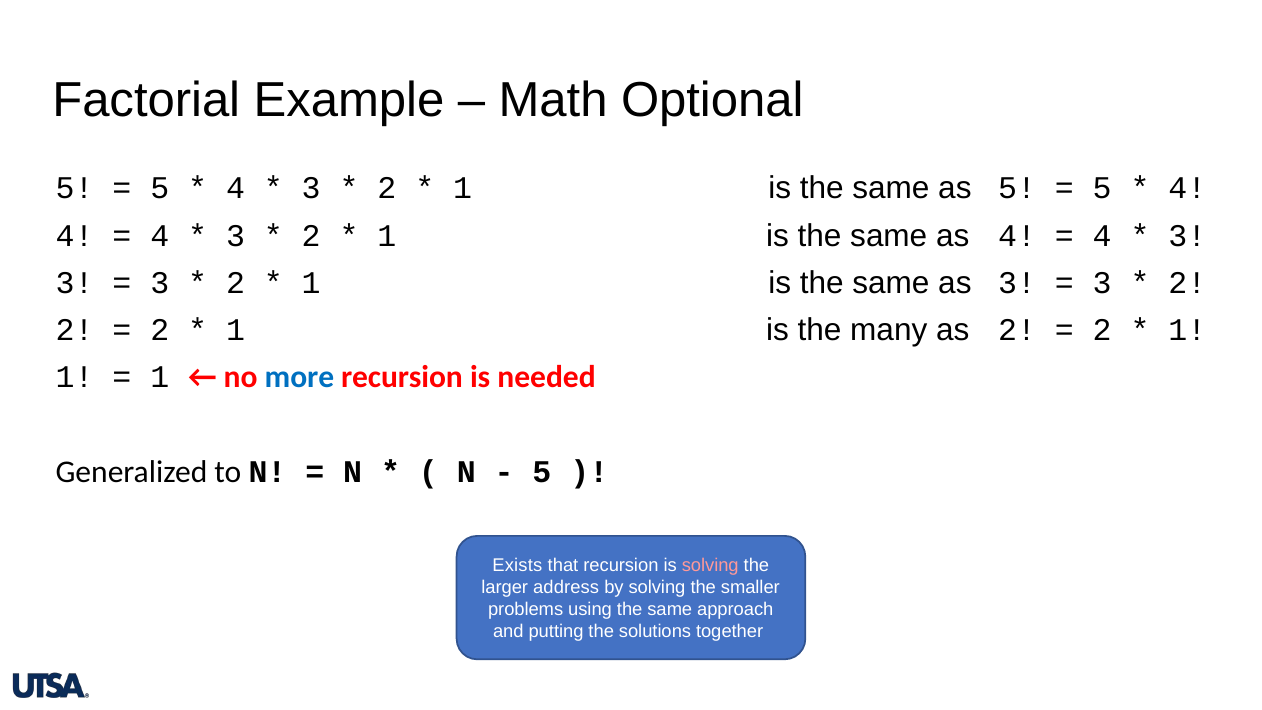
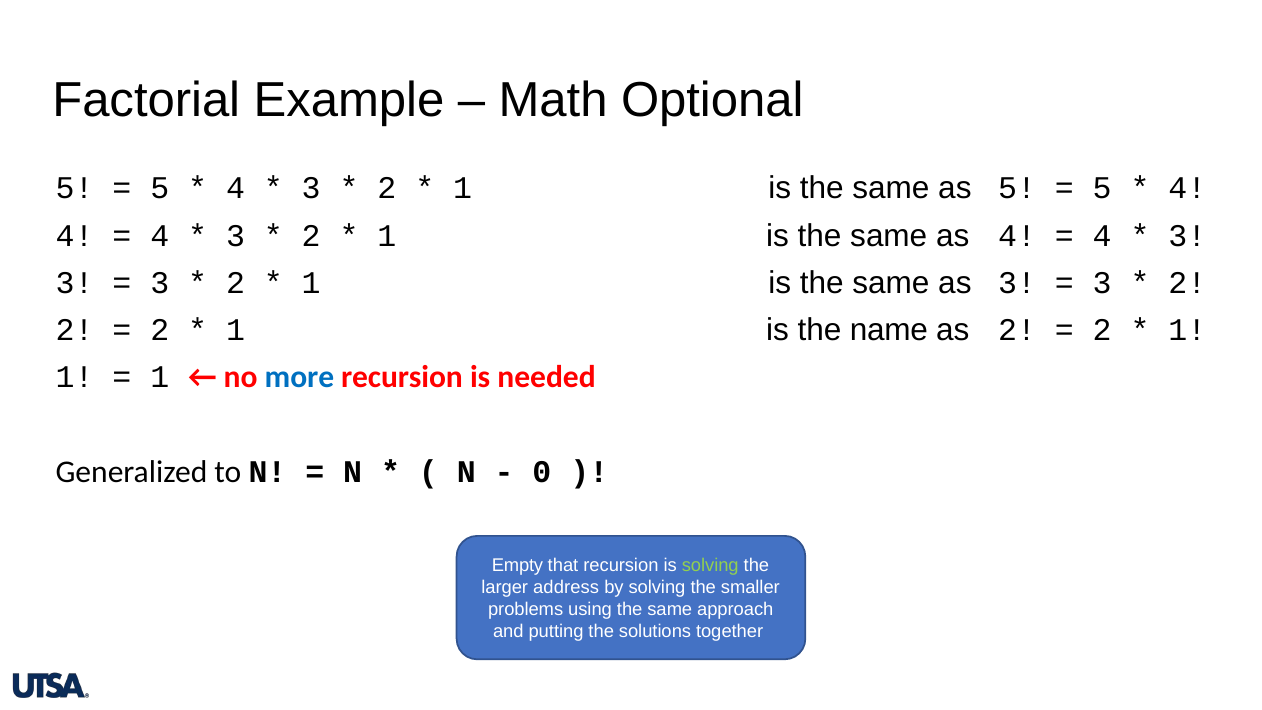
many: many -> name
5 at (542, 472): 5 -> 0
Exists: Exists -> Empty
solving at (710, 566) colour: pink -> light green
